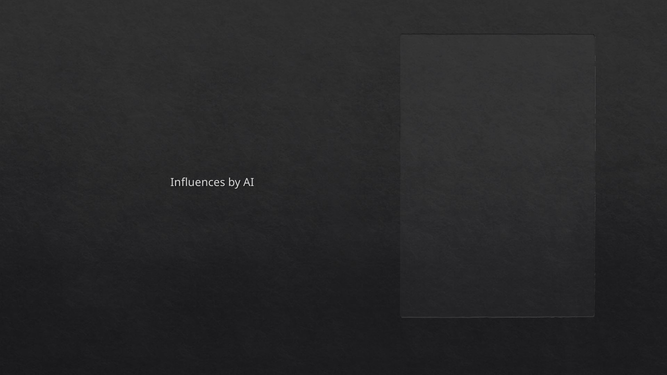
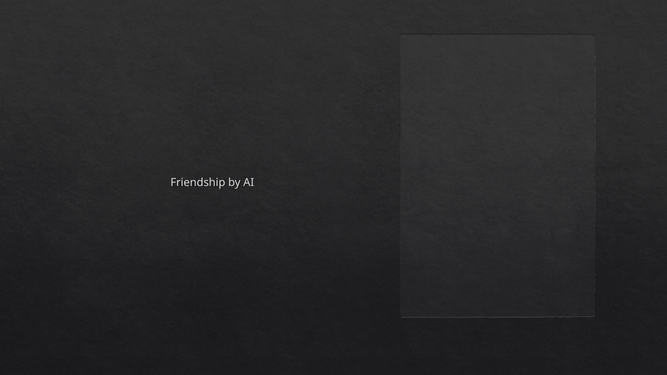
Influences: Influences -> Friendship
